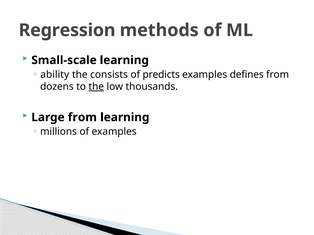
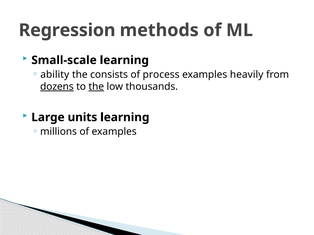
predicts: predicts -> process
defines: defines -> heavily
dozens underline: none -> present
Large from: from -> units
